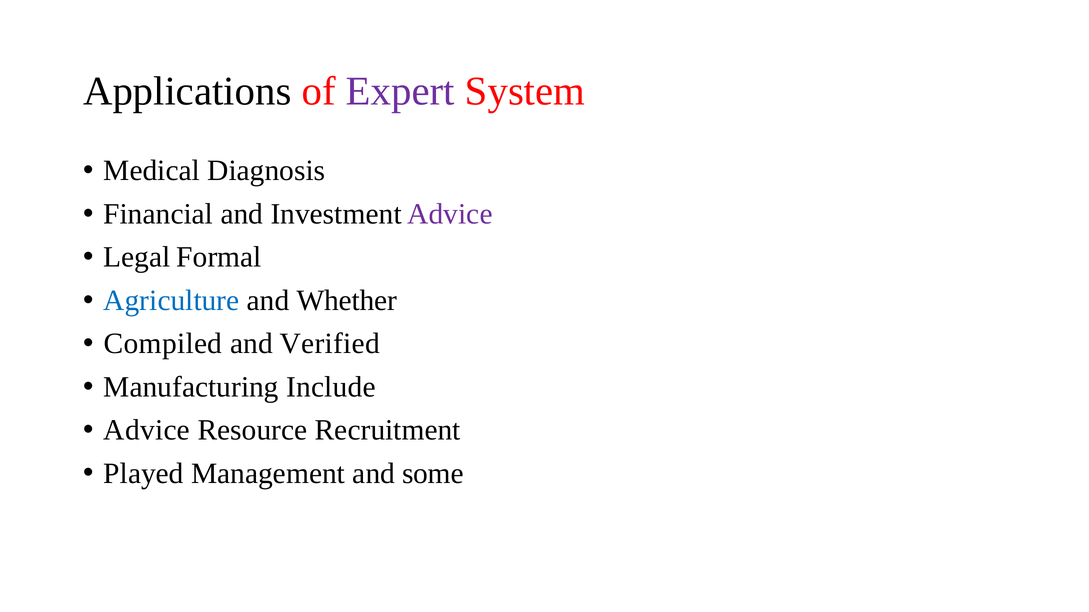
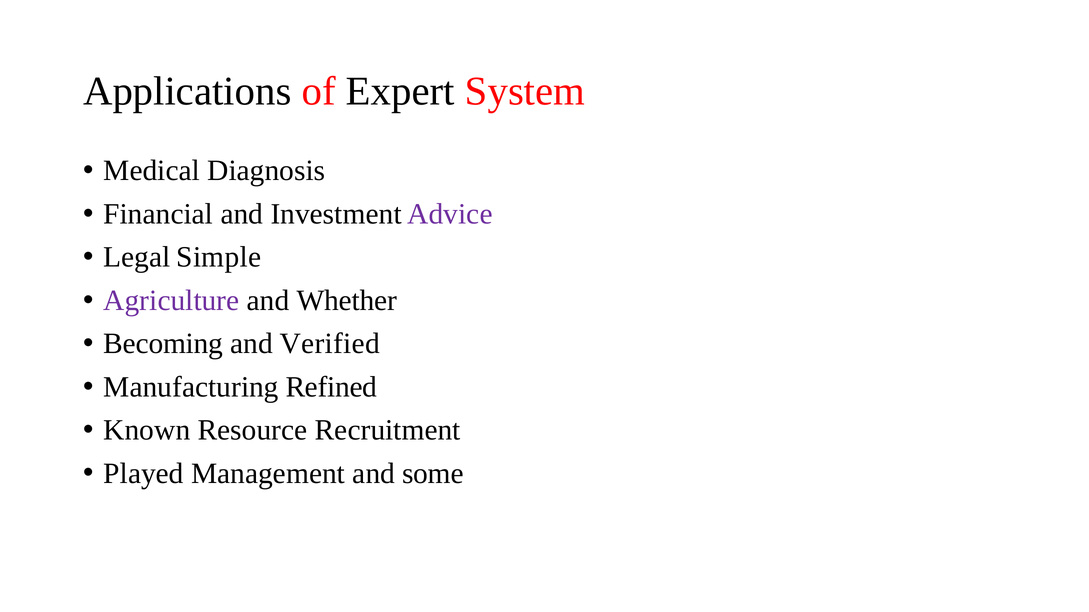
Expert colour: purple -> black
Formal: Formal -> Simple
Agriculture colour: blue -> purple
Compiled: Compiled -> Becoming
Include: Include -> Refined
Advice at (147, 431): Advice -> Known
